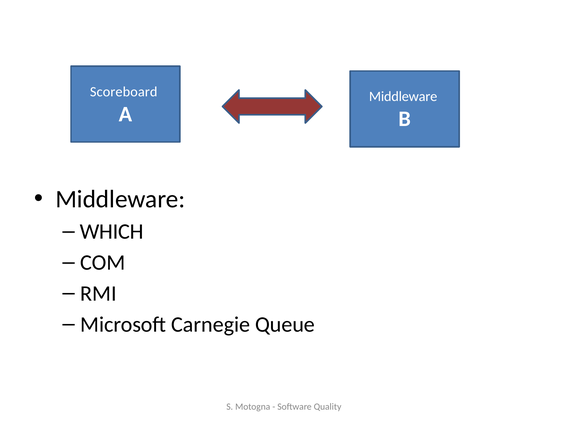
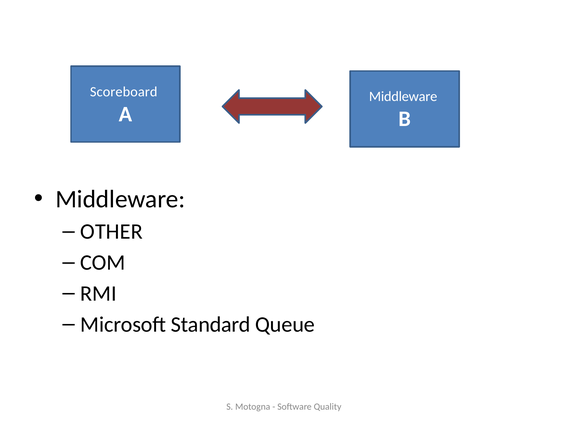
WHICH: WHICH -> OTHER
Carnegie: Carnegie -> Standard
